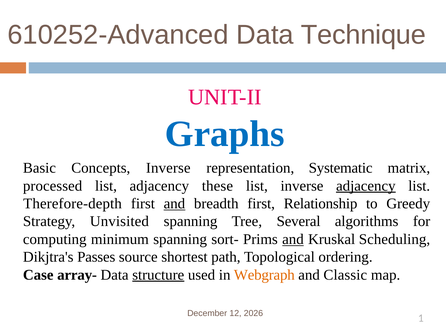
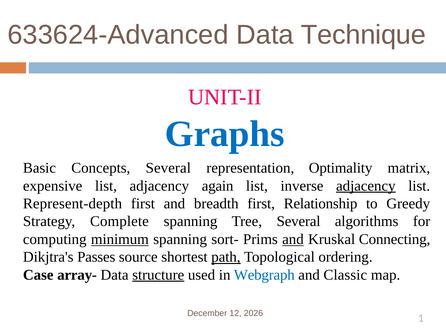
610252-Advanced: 610252-Advanced -> 633624-Advanced
Concepts Inverse: Inverse -> Several
Systematic: Systematic -> Optimality
processed: processed -> expensive
these: these -> again
Therefore-depth: Therefore-depth -> Represent-depth
and at (174, 204) underline: present -> none
Unvisited: Unvisited -> Complete
minimum underline: none -> present
Scheduling: Scheduling -> Connecting
path underline: none -> present
Webgraph colour: orange -> blue
